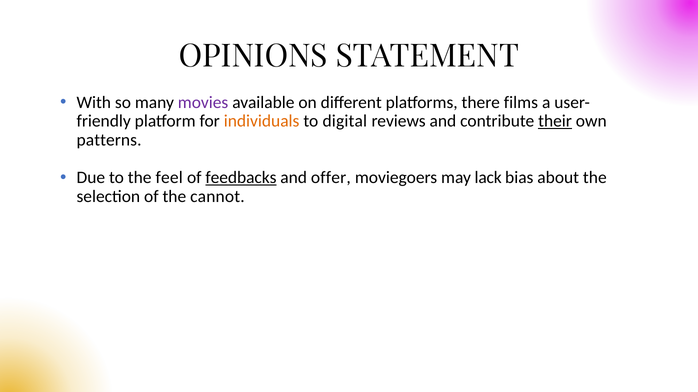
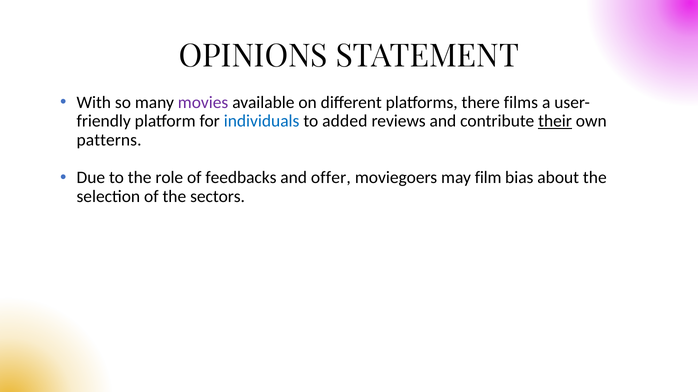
individuals colour: orange -> blue
digital: digital -> added
feel: feel -> role
feedbacks underline: present -> none
lack: lack -> film
cannot: cannot -> sectors
